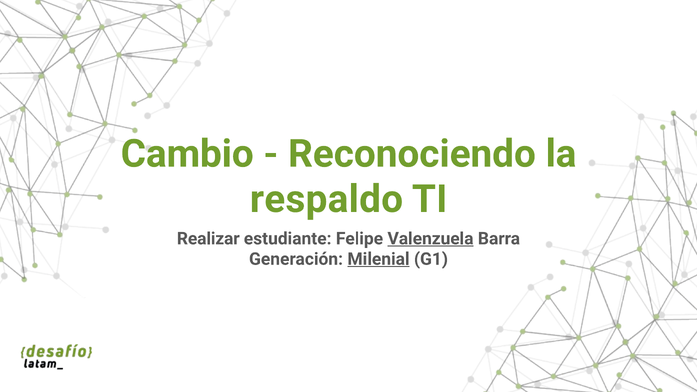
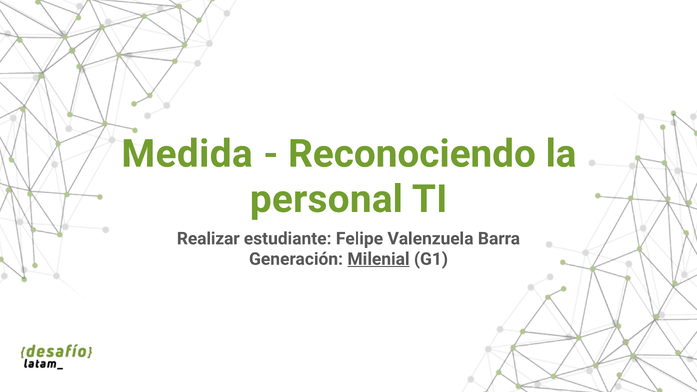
Cambio: Cambio -> Medida
respaldo: respaldo -> personal
Valenzuela underline: present -> none
